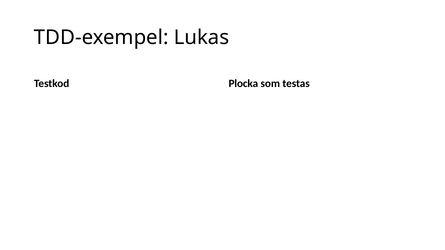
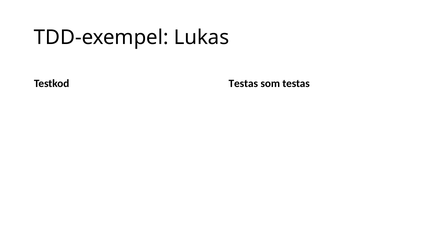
Testkod Plocka: Plocka -> Testas
